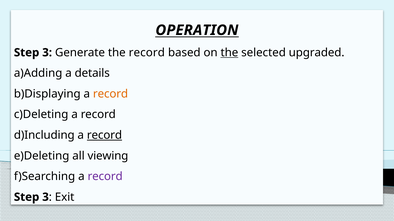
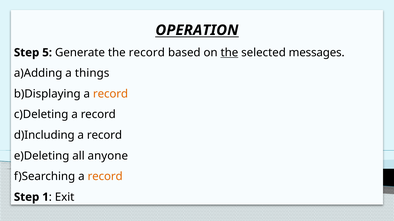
3 at (47, 53): 3 -> 5
upgraded: upgraded -> messages
details: details -> things
record at (104, 135) underline: present -> none
viewing: viewing -> anyone
record at (105, 177) colour: purple -> orange
3 at (46, 198): 3 -> 1
